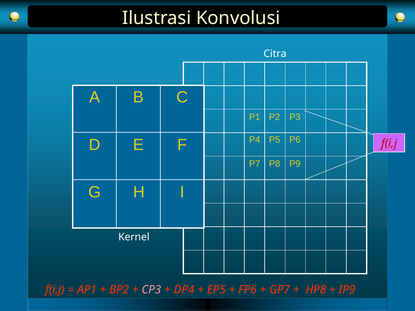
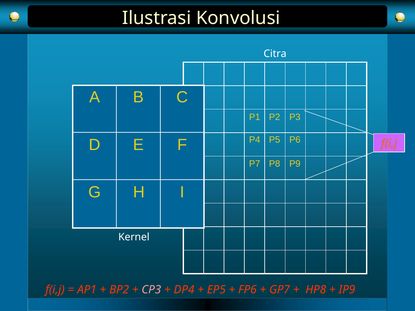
f(i,j at (389, 143) colour: red -> orange
